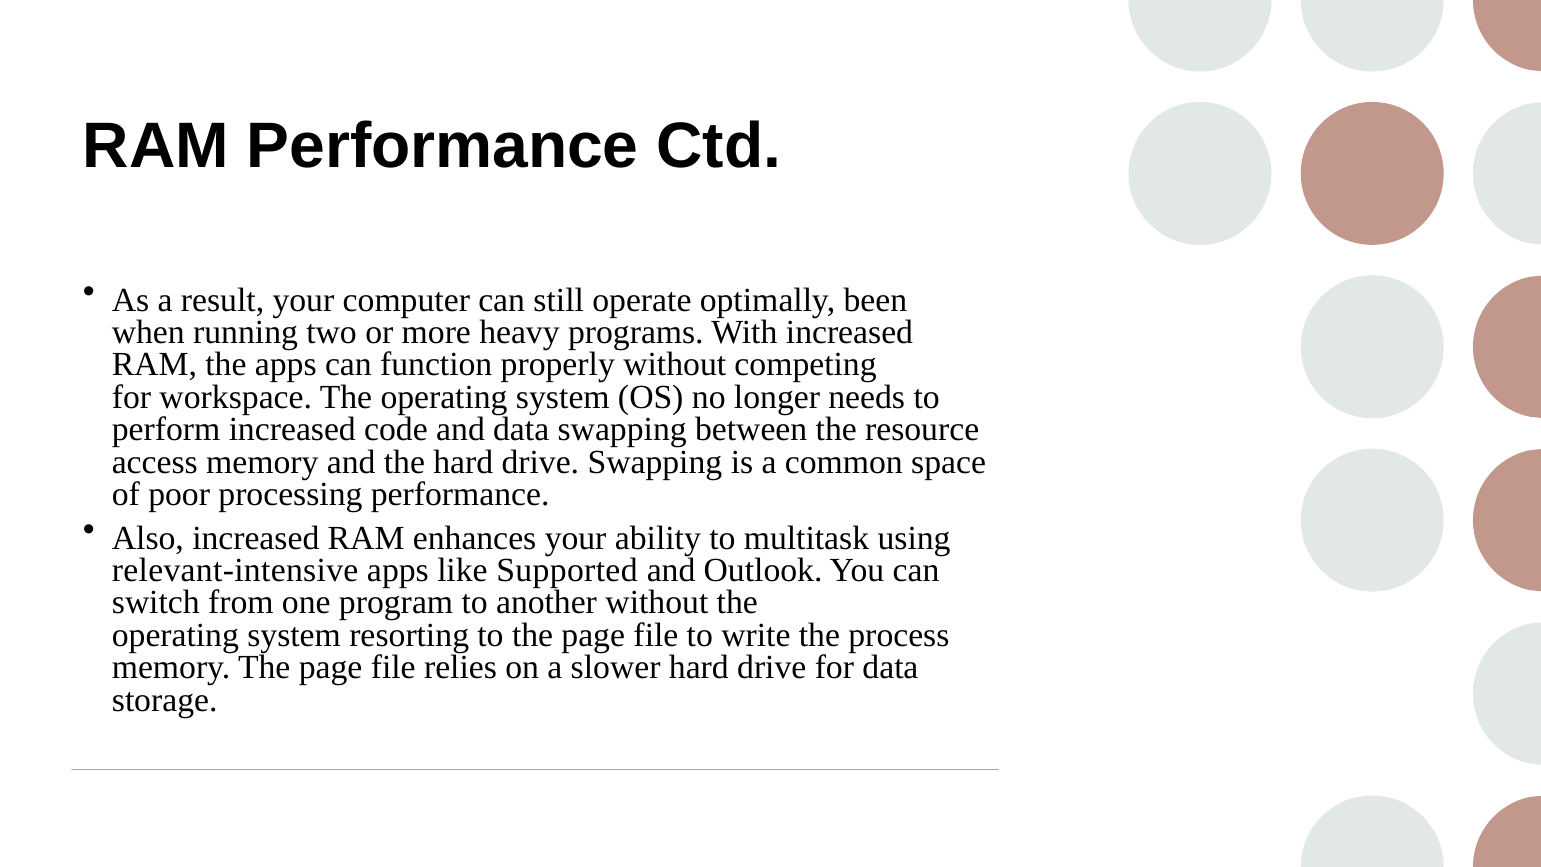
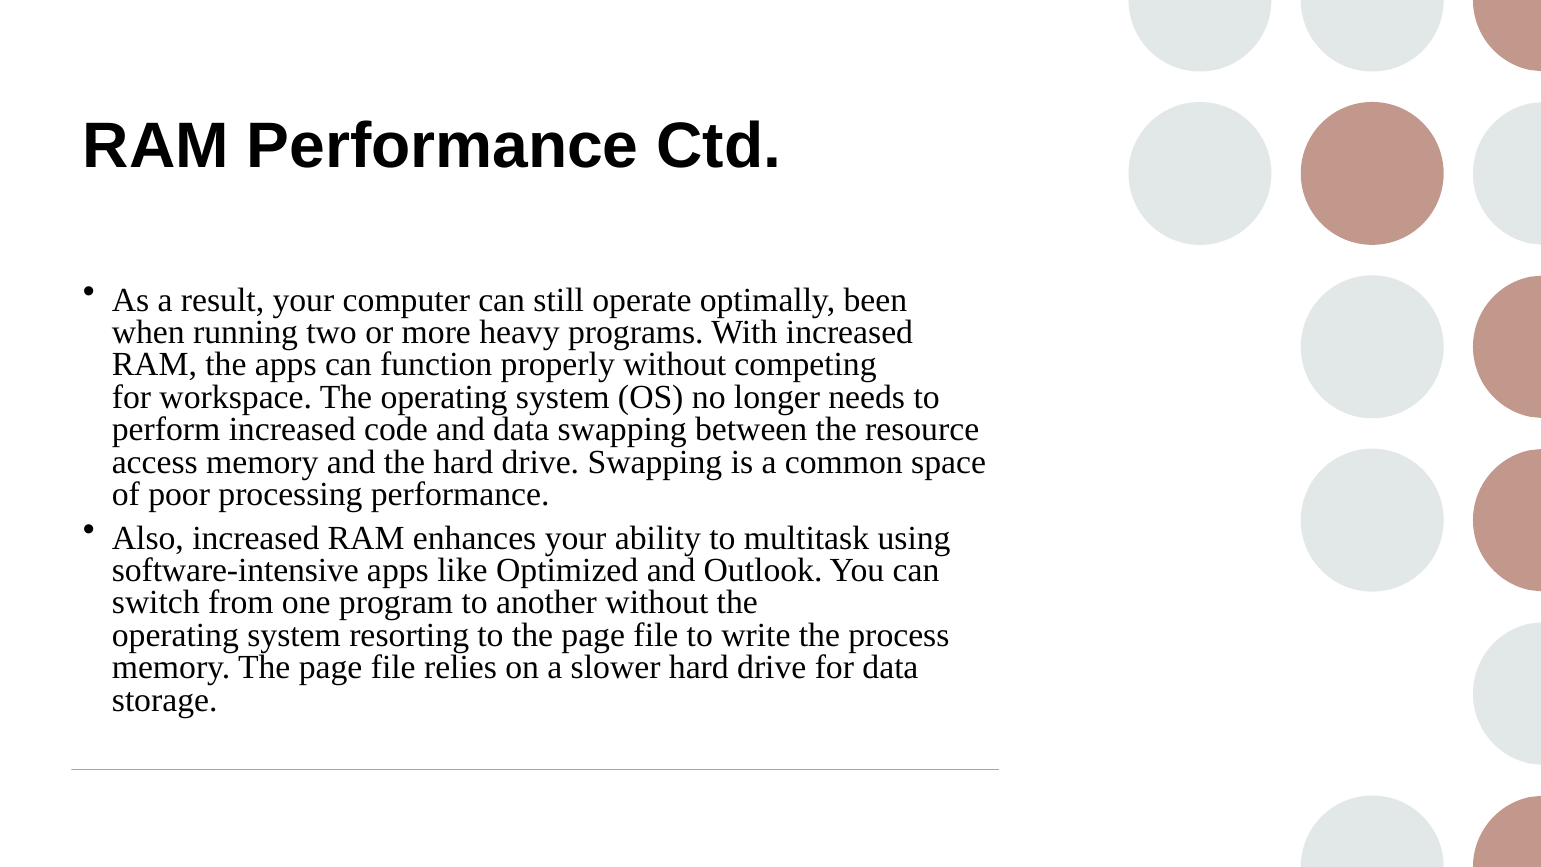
relevant-intensive: relevant-intensive -> software-intensive
Supported: Supported -> Optimized
